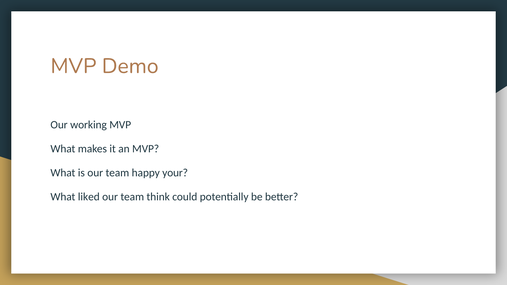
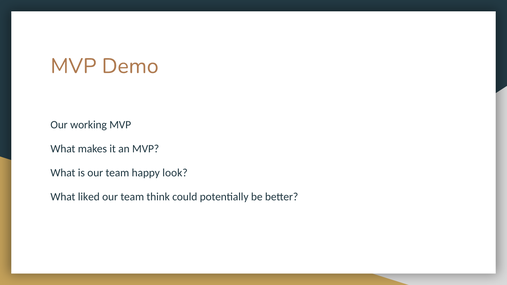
your: your -> look
